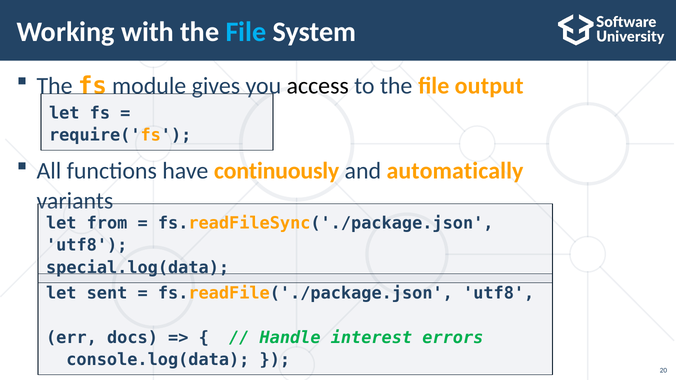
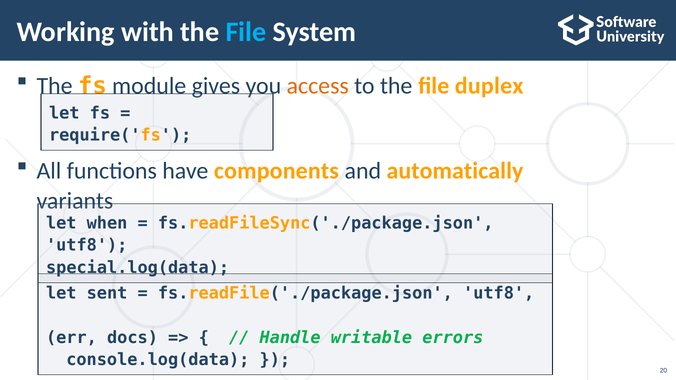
access colour: black -> orange
output: output -> duplex
continuously: continuously -> components
from: from -> when
interest: interest -> writable
